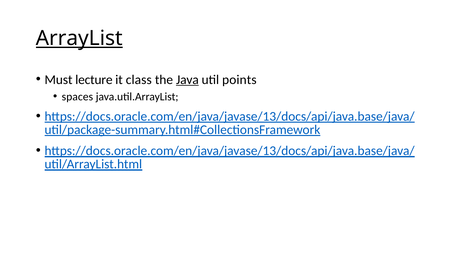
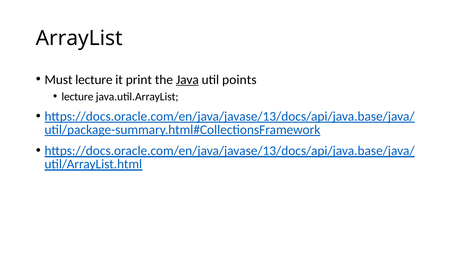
ArrayList underline: present -> none
class: class -> print
spaces at (77, 97): spaces -> lecture
